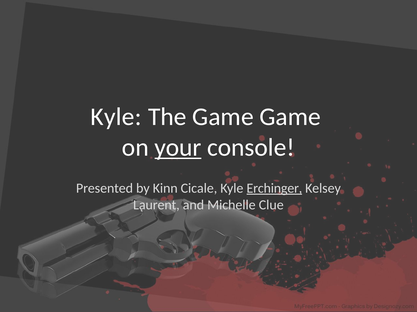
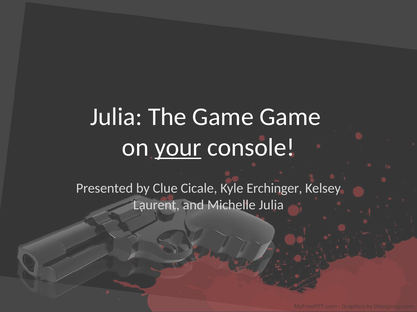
Kyle at (116, 117): Kyle -> Julia
Kinn: Kinn -> Clue
Erchinger underline: present -> none
Michelle Clue: Clue -> Julia
